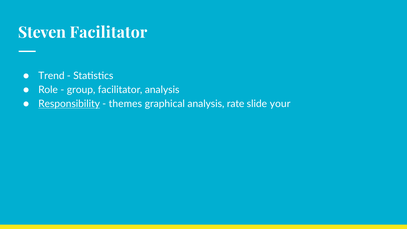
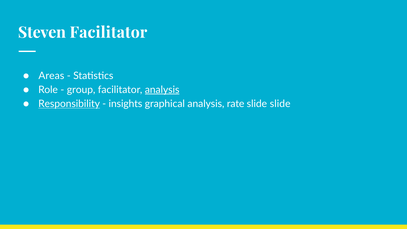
Trend: Trend -> Areas
analysis at (162, 90) underline: none -> present
themes: themes -> insights
slide your: your -> slide
